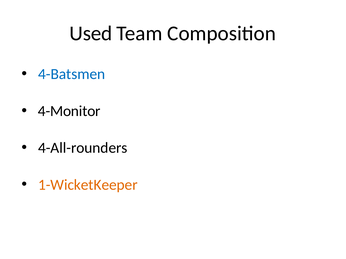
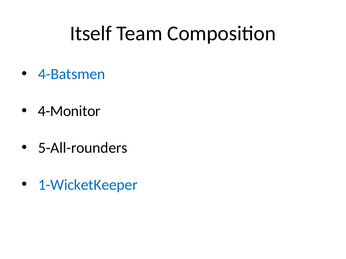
Used: Used -> Itself
4-All-rounders: 4-All-rounders -> 5-All-rounders
1-WicketKeeper colour: orange -> blue
